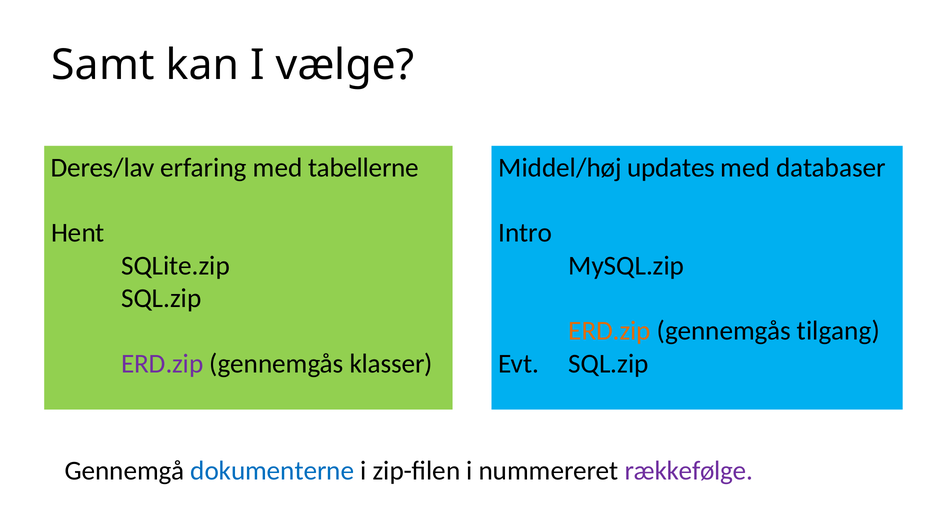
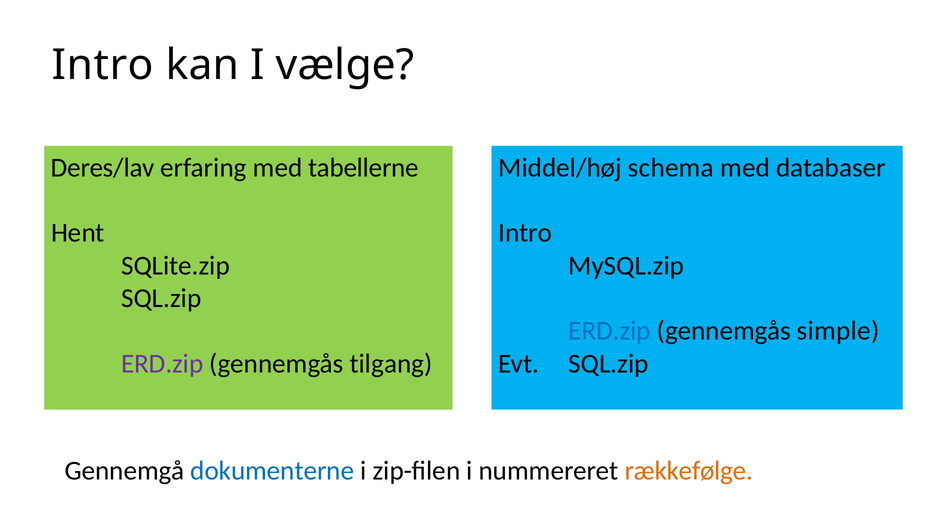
Samt at (103, 65): Samt -> Intro
updates: updates -> schema
ERD.zip at (610, 331) colour: orange -> blue
tilgang: tilgang -> simple
klasser: klasser -> tilgang
rækkefølge colour: purple -> orange
